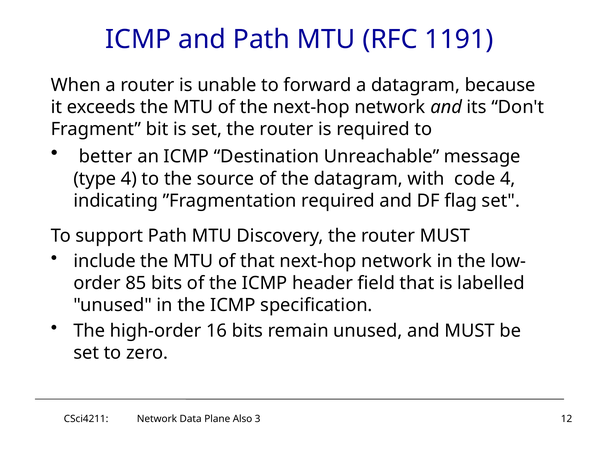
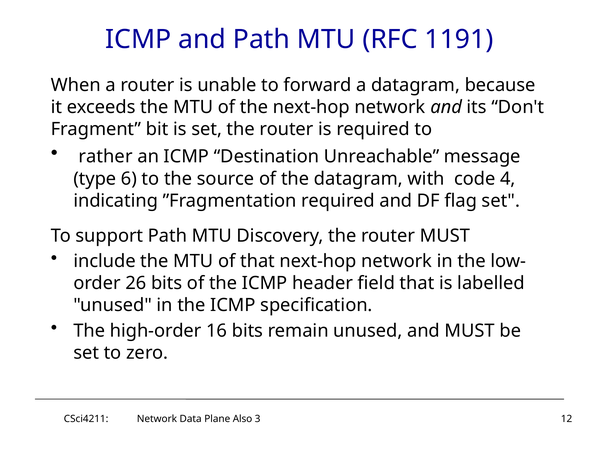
better: better -> rather
type 4: 4 -> 6
85: 85 -> 26
